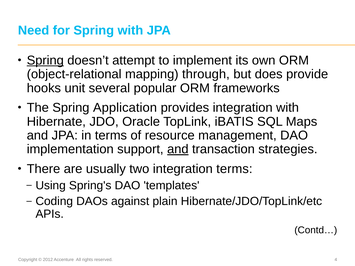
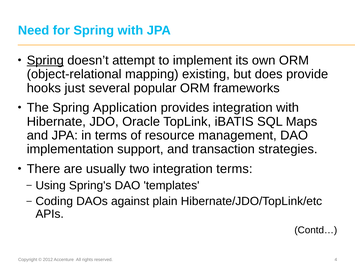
through: through -> existing
unit: unit -> just
and at (178, 149) underline: present -> none
